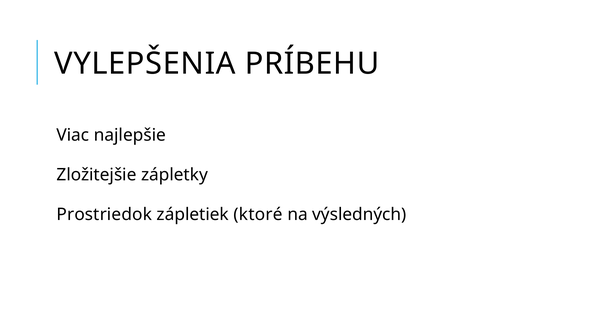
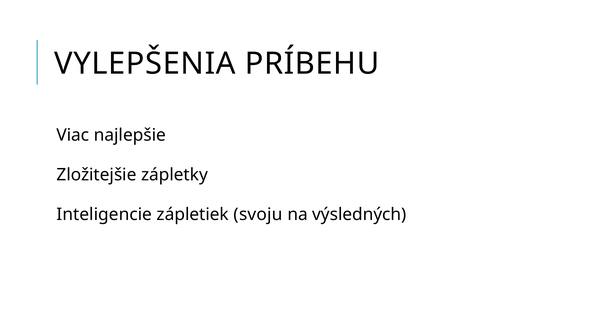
Prostriedok: Prostriedok -> Inteligencie
ktoré: ktoré -> svoju
